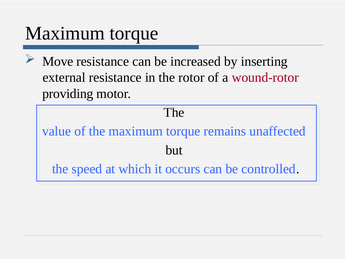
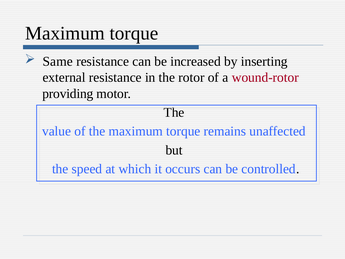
Move: Move -> Same
